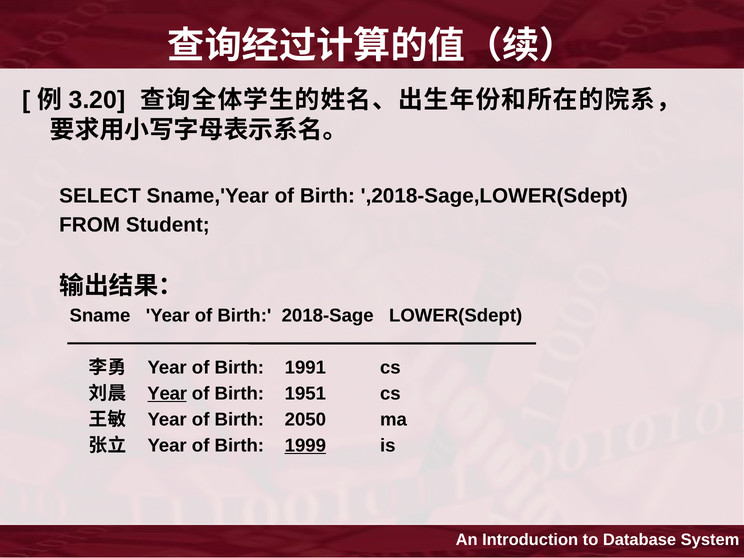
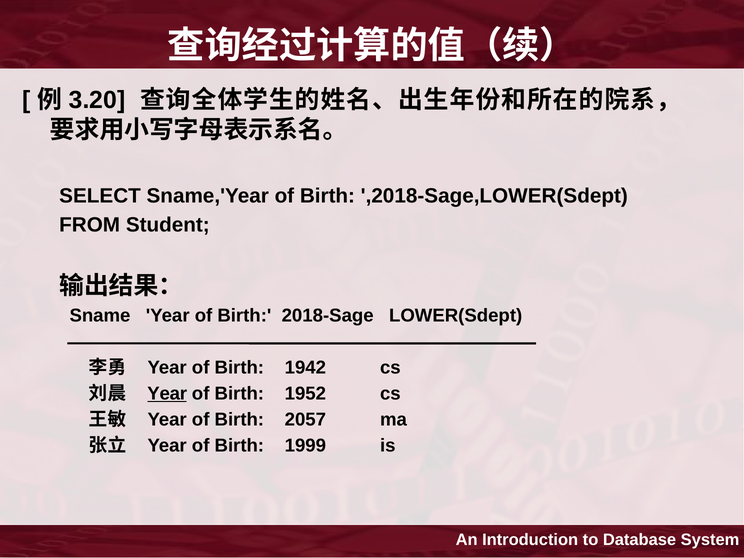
1991: 1991 -> 1942
1951: 1951 -> 1952
2050: 2050 -> 2057
1999 underline: present -> none
